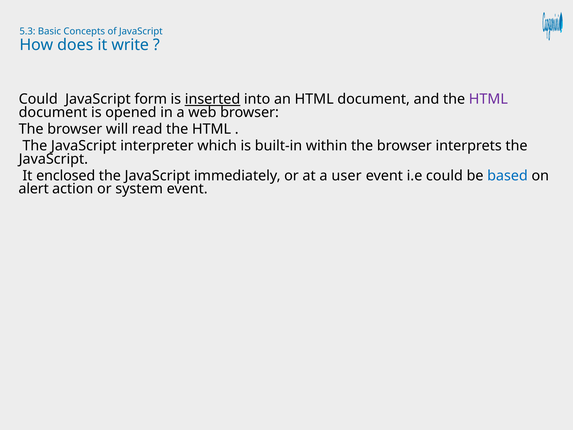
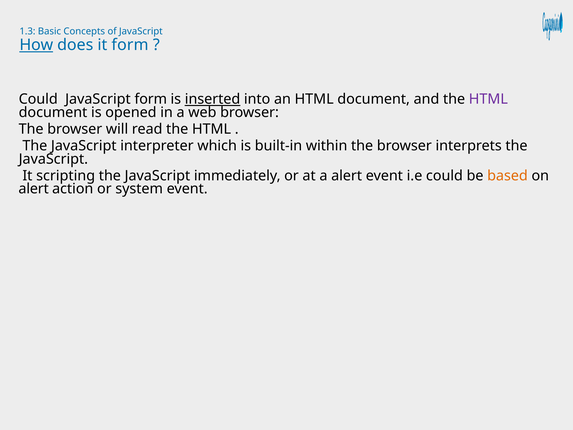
5.3: 5.3 -> 1.3
How underline: none -> present
it write: write -> form
enclosed: enclosed -> scripting
a user: user -> alert
based colour: blue -> orange
